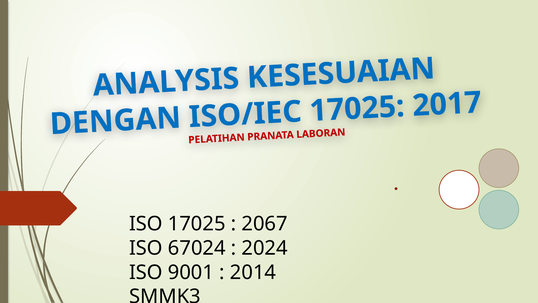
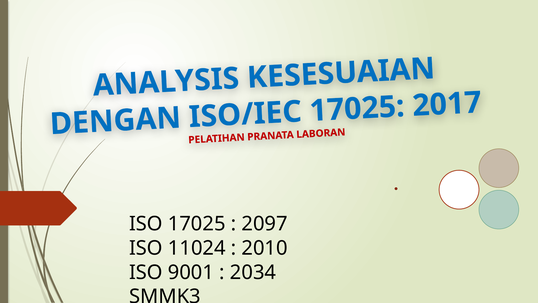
2067: 2067 -> 2097
67024: 67024 -> 11024
2024: 2024 -> 2010
2014: 2014 -> 2034
